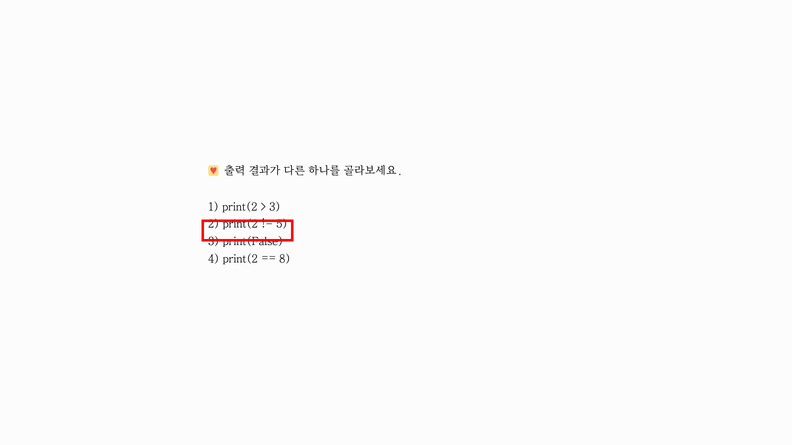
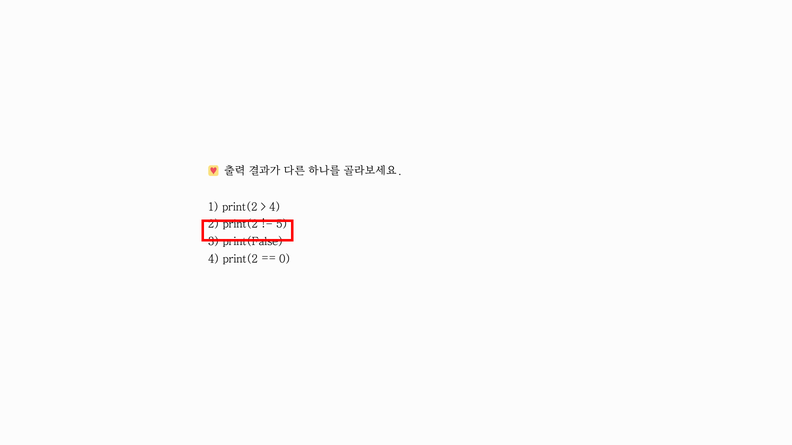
3 at (275, 207): 3 -> 4
8: 8 -> 0
